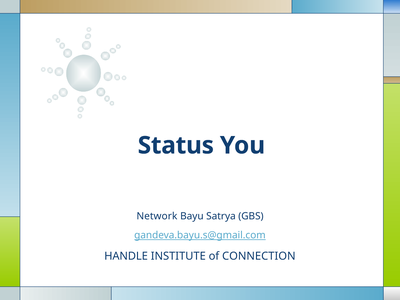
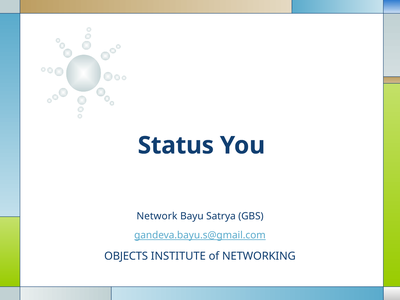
HANDLE: HANDLE -> OBJECTS
CONNECTION: CONNECTION -> NETWORKING
